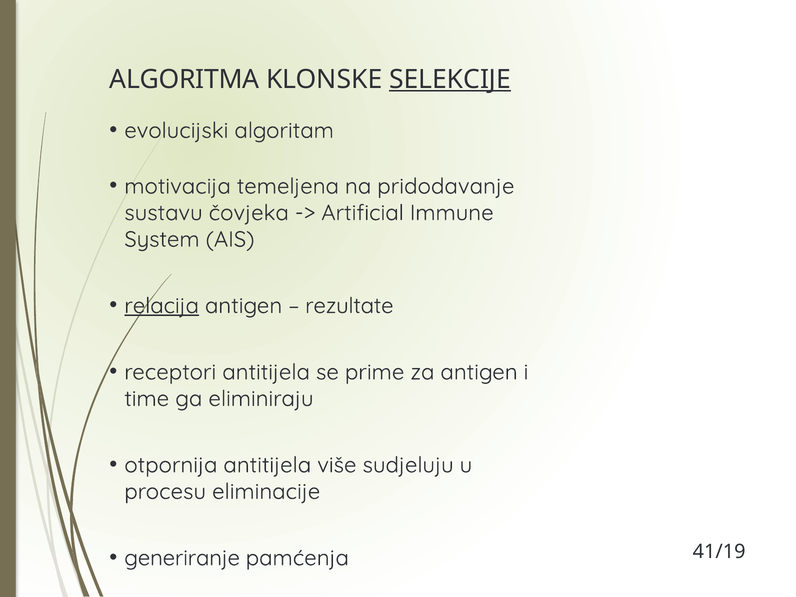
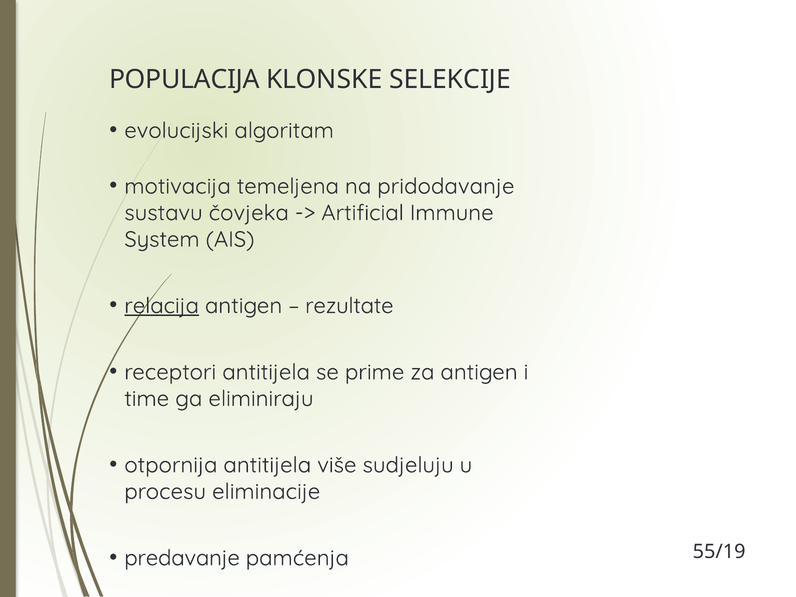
ALGORITMA: ALGORITMA -> POPULACIJA
SELEKCIJE underline: present -> none
generiranje: generiranje -> predavanje
41/19: 41/19 -> 55/19
